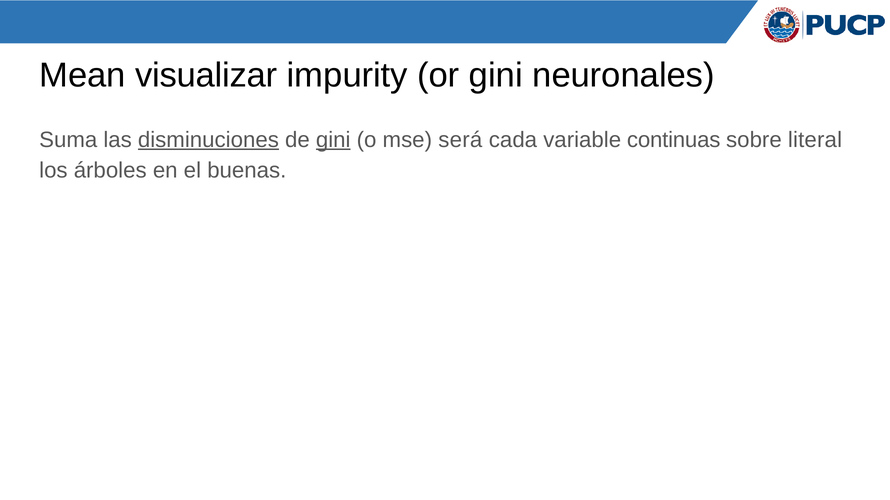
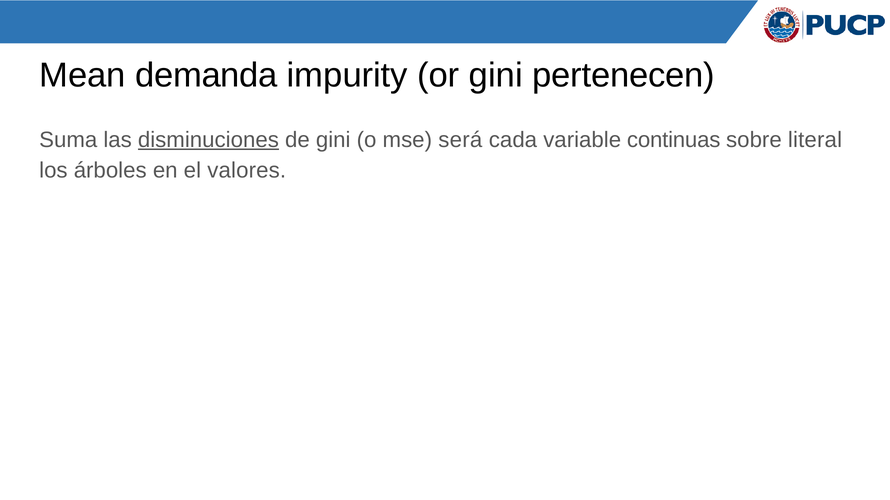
visualizar: visualizar -> demanda
neuronales: neuronales -> pertenecen
gini at (333, 140) underline: present -> none
buenas: buenas -> valores
